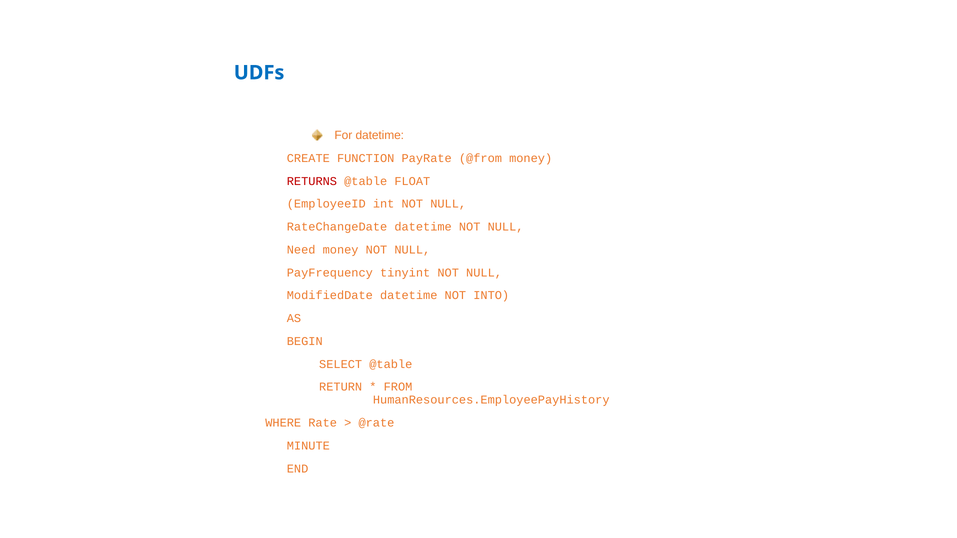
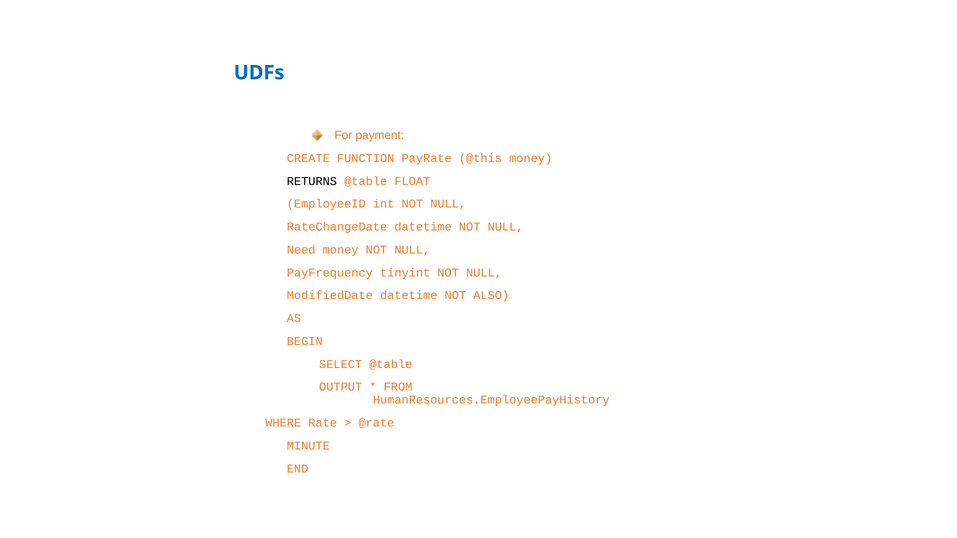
For datetime: datetime -> payment
@from: @from -> @this
RETURNS colour: red -> black
INTO: INTO -> ALSO
RETURN: RETURN -> OUTPUT
